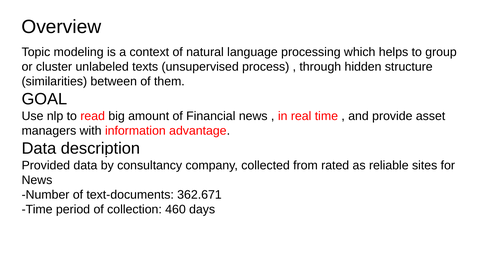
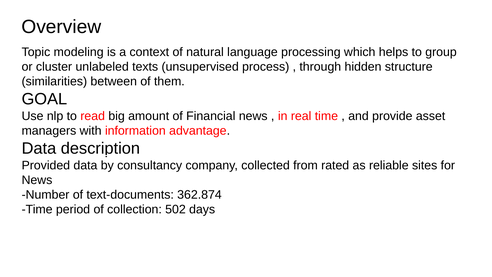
362.671: 362.671 -> 362.874
460: 460 -> 502
